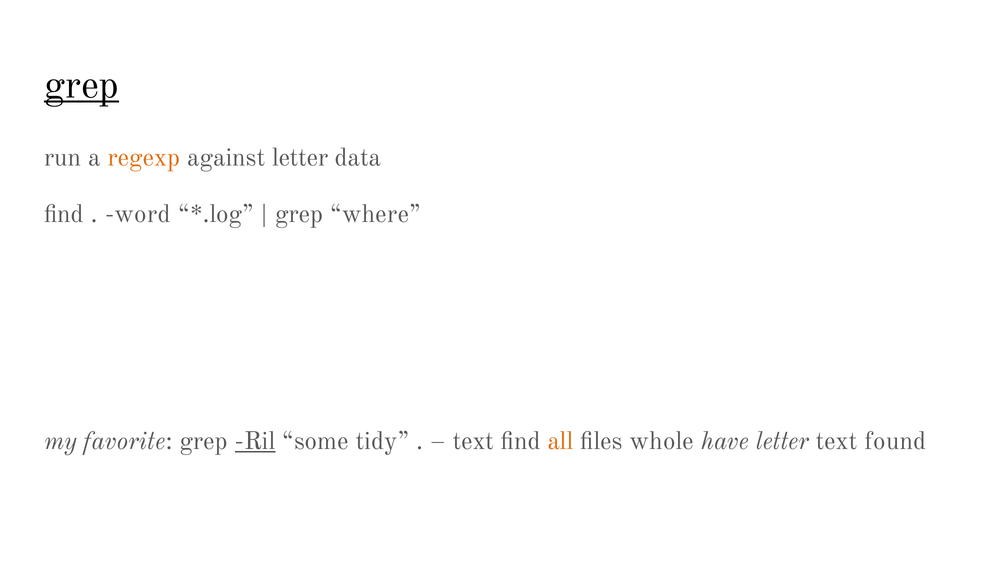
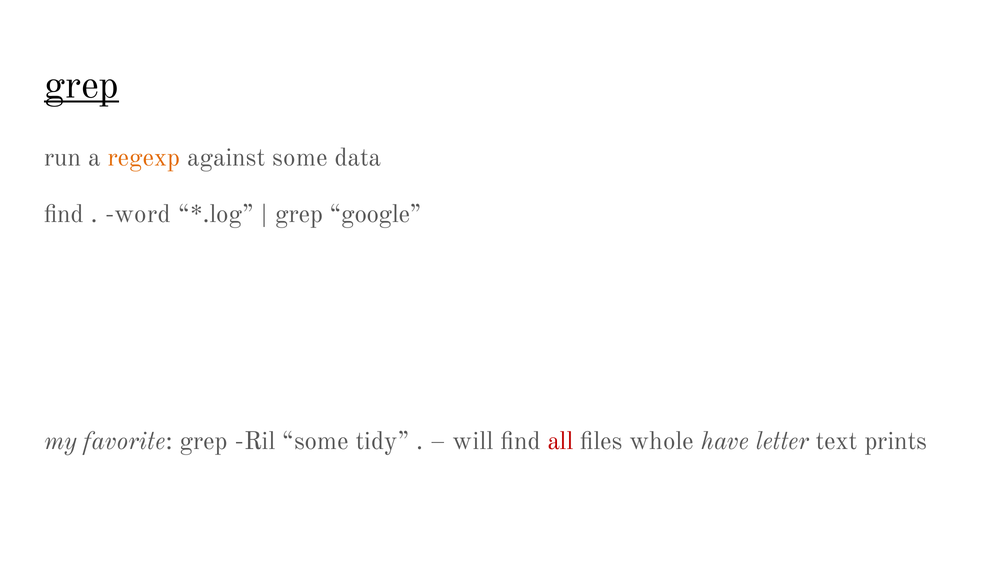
against letter: letter -> some
where: where -> google
Ril underline: present -> none
text at (473, 441): text -> will
all colour: orange -> red
found: found -> prints
